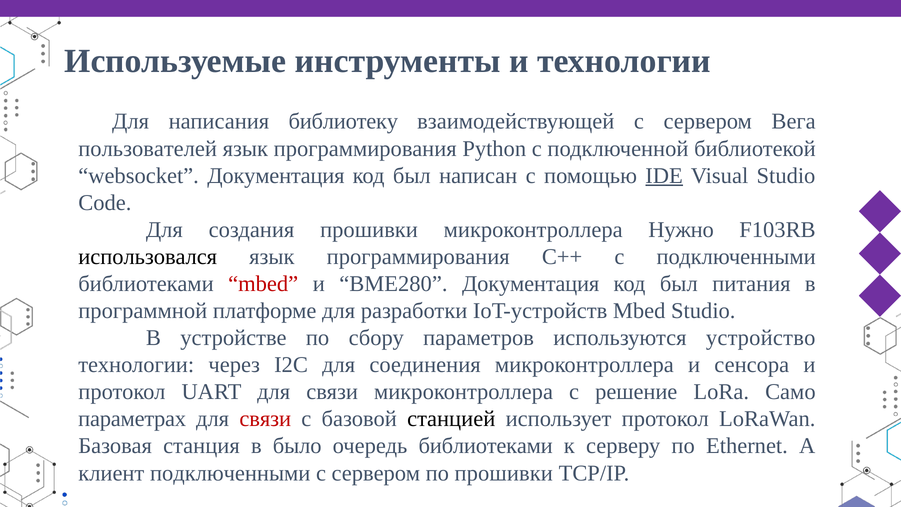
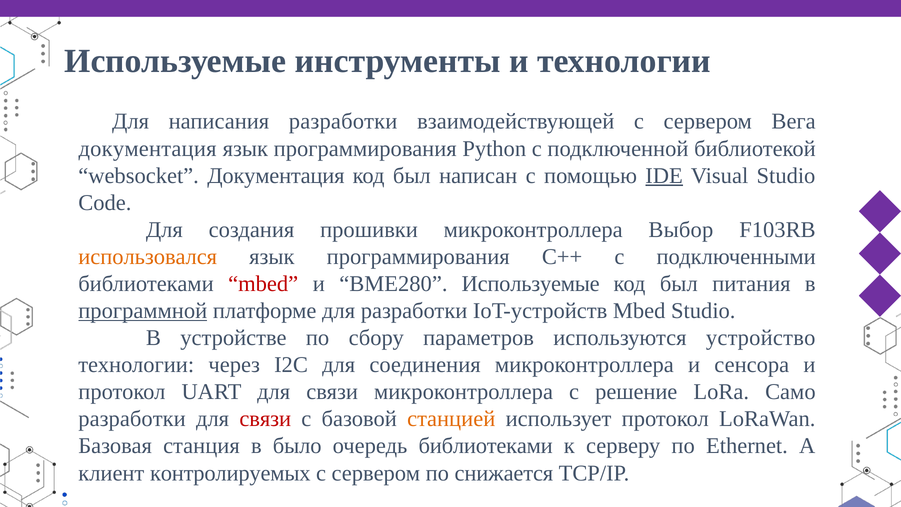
написания библиотеку: библиотеку -> разработки
пользователей at (148, 149): пользователей -> документация
Нужно: Нужно -> Выбор
использовался colour: black -> orange
BME280 Документация: Документация -> Используемые
программной underline: none -> present
параметрах at (132, 419): параметрах -> разработки
станцией colour: black -> orange
клиент подключенными: подключенными -> контролируемых
по прошивки: прошивки -> снижается
